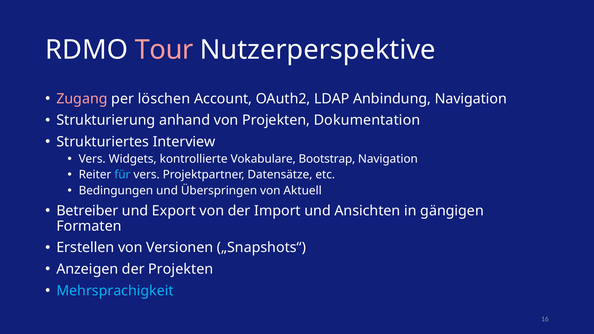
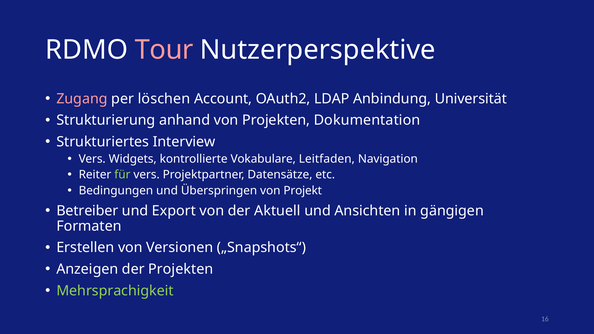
Anbindung Navigation: Navigation -> Universität
Bootstrap: Bootstrap -> Leitfaden
für colour: light blue -> light green
Aktuell: Aktuell -> Projekt
Import: Import -> Aktuell
Mehrsprachigkeit colour: light blue -> light green
